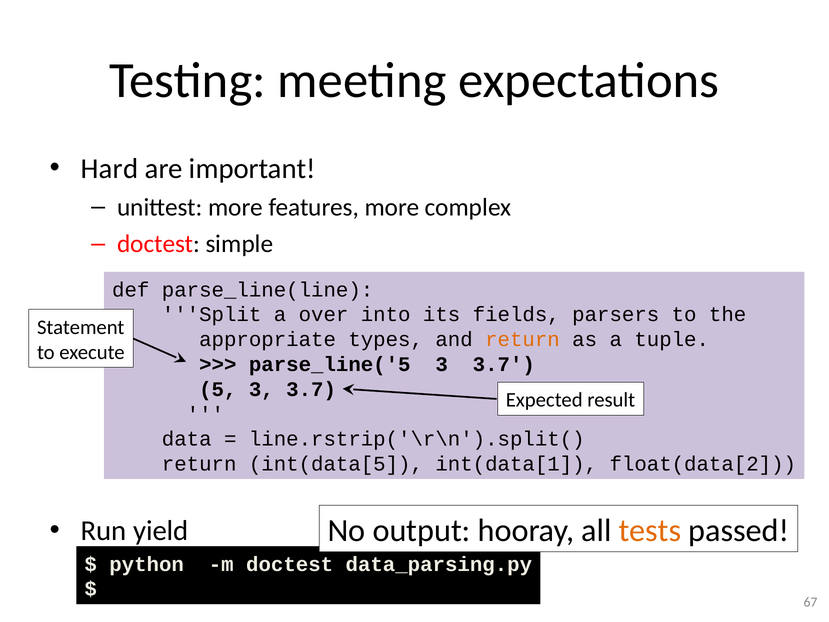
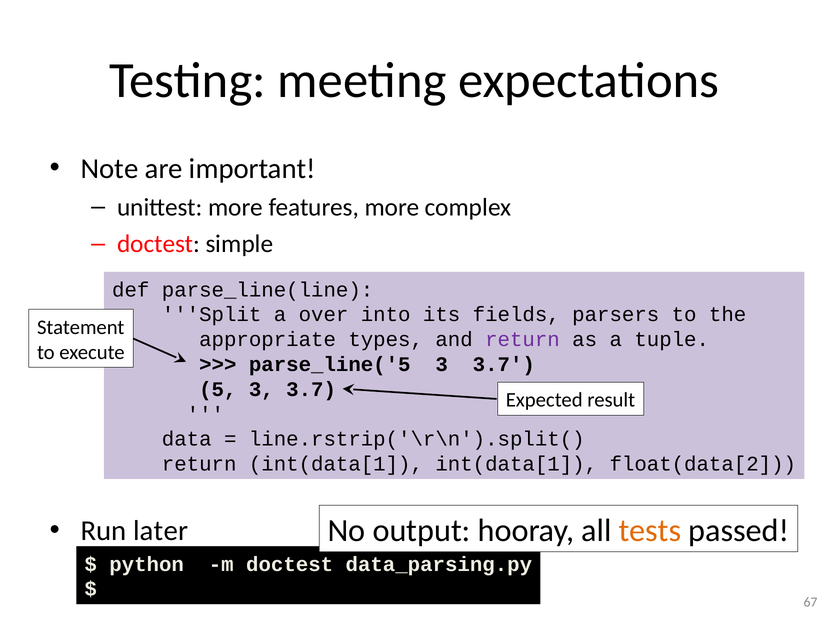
Hard: Hard -> Note
return at (522, 339) colour: orange -> purple
return int(data[5: int(data[5 -> int(data[1
yield: yield -> later
